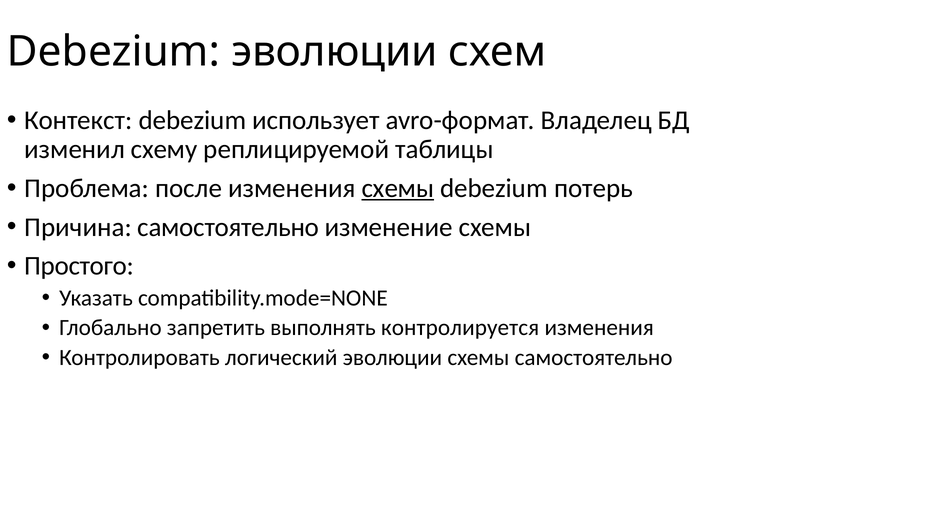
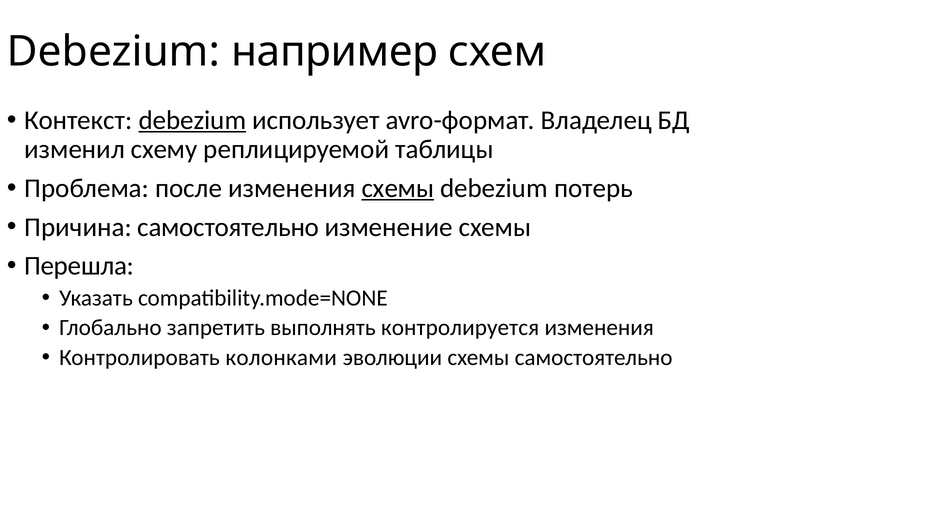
Debezium эволюции: эволюции -> например
debezium at (192, 120) underline: none -> present
Простого: Простого -> Перешла
логический: логический -> колонками
